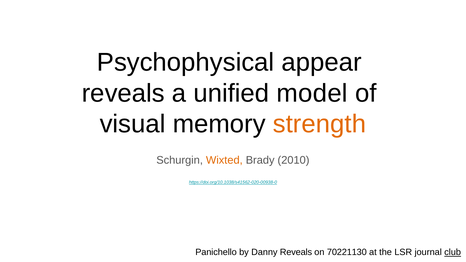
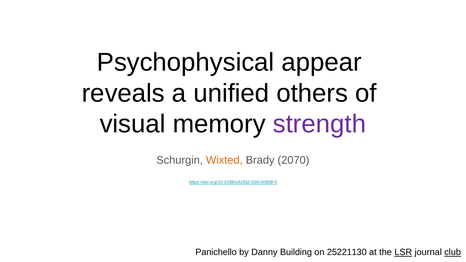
model: model -> others
strength colour: orange -> purple
2010: 2010 -> 2070
Danny Reveals: Reveals -> Building
70221130: 70221130 -> 25221130
LSR underline: none -> present
